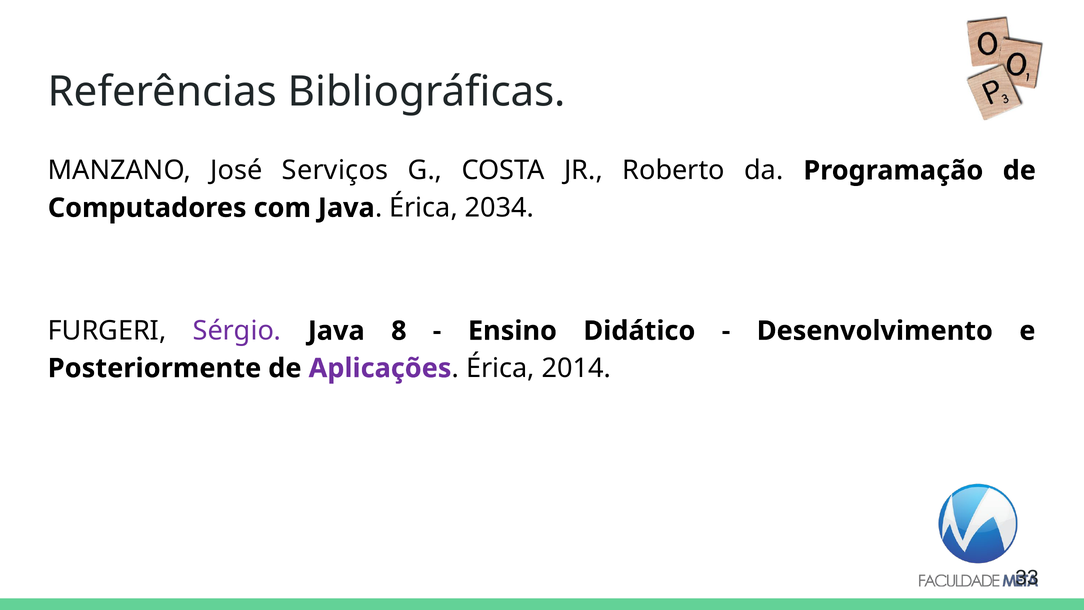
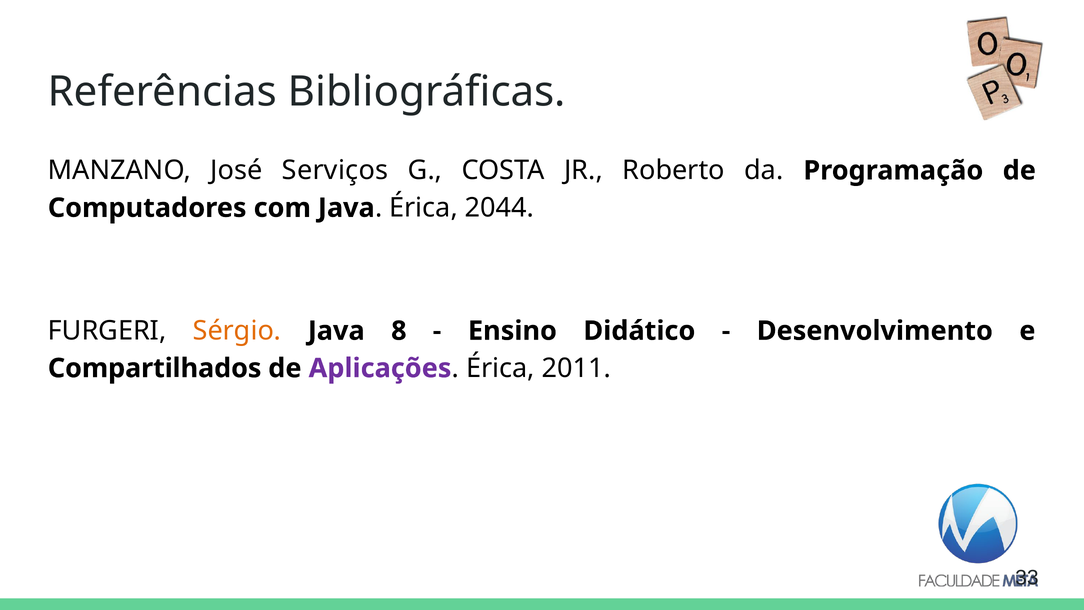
2034: 2034 -> 2044
Sérgio colour: purple -> orange
Posteriormente: Posteriormente -> Compartilhados
2014: 2014 -> 2011
